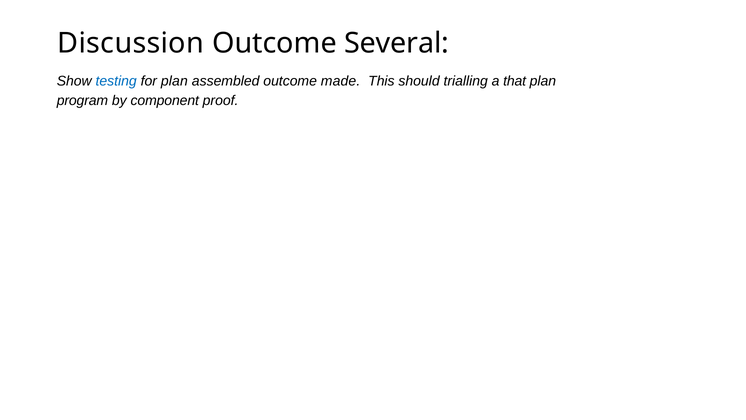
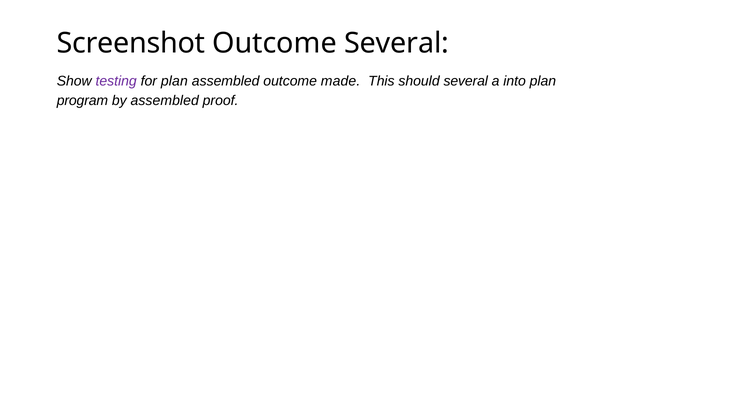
Discussion: Discussion -> Screenshot
testing colour: blue -> purple
should trialling: trialling -> several
that: that -> into
by component: component -> assembled
